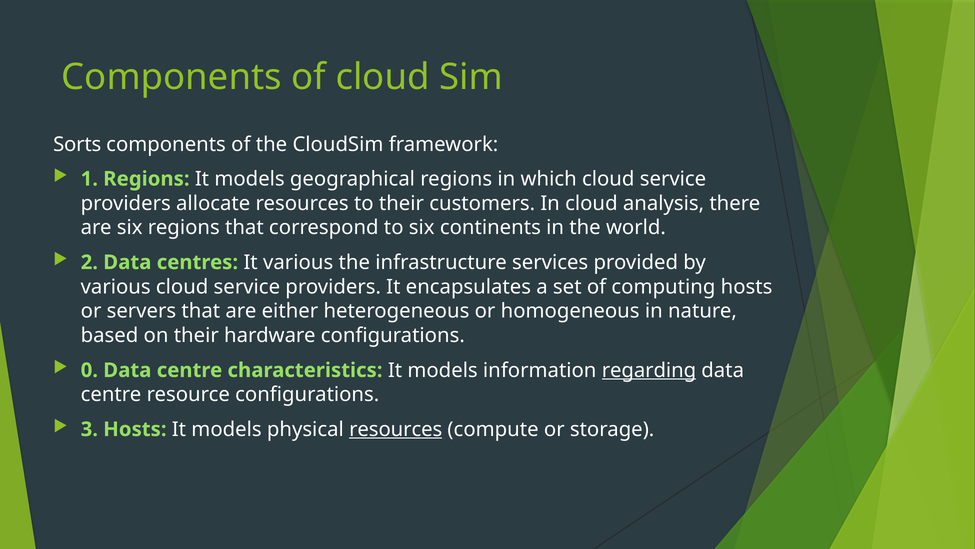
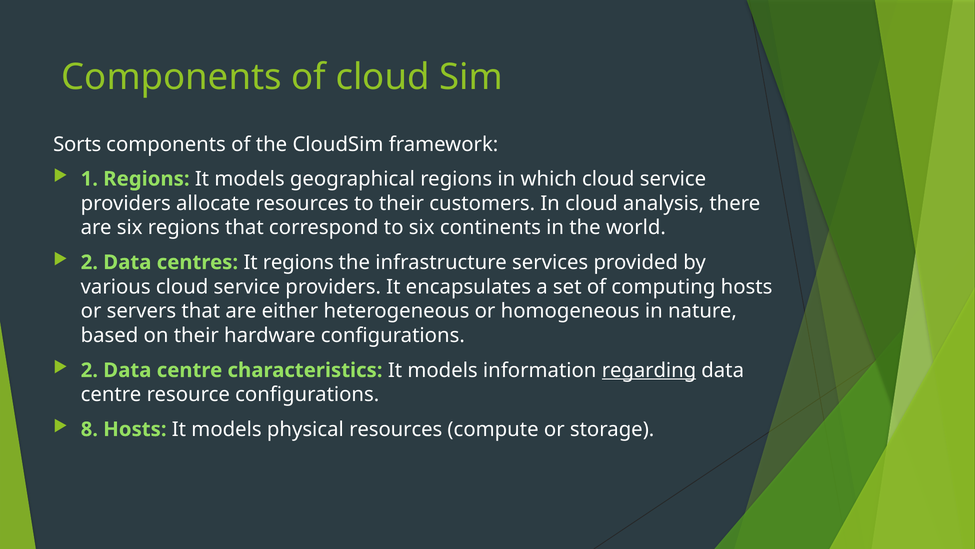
It various: various -> regions
0 at (89, 370): 0 -> 2
3: 3 -> 8
resources at (396, 429) underline: present -> none
